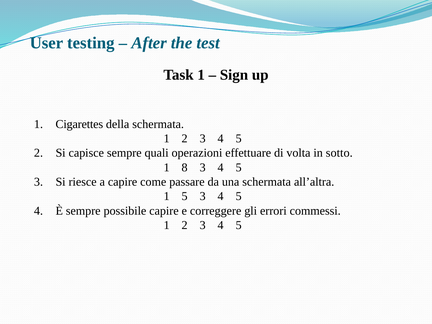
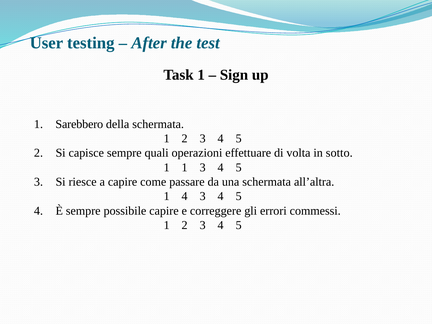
Cigarettes: Cigarettes -> Sarebbero
1 8: 8 -> 1
1 5: 5 -> 4
